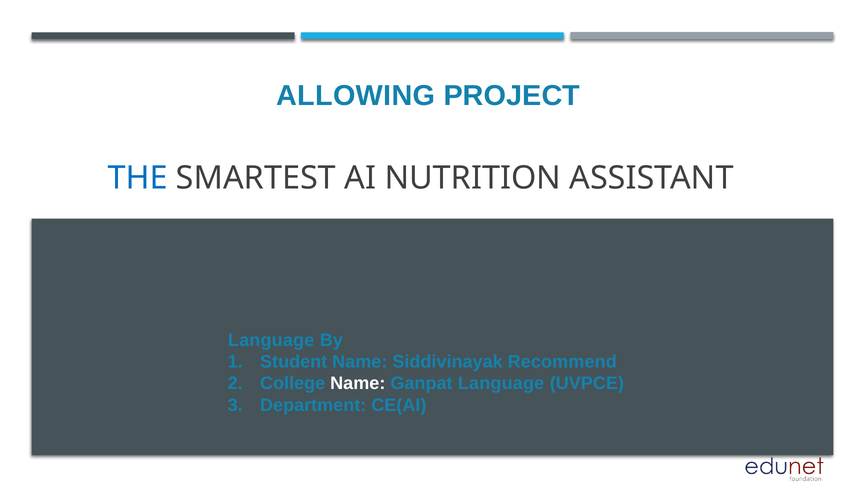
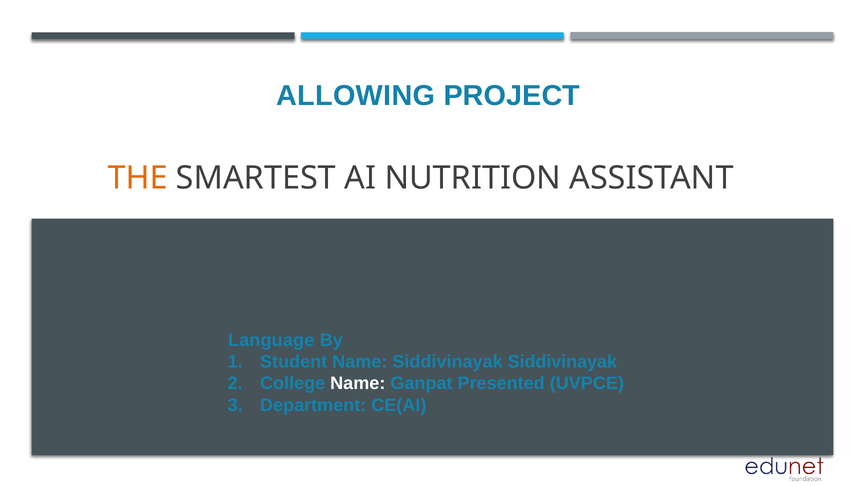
THE colour: blue -> orange
Siddivinayak Recommend: Recommend -> Siddivinayak
Ganpat Language: Language -> Presented
